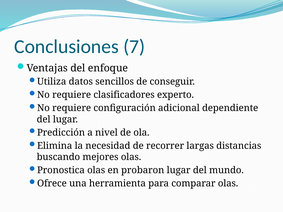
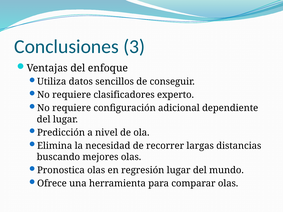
7: 7 -> 3
probaron: probaron -> regresión
